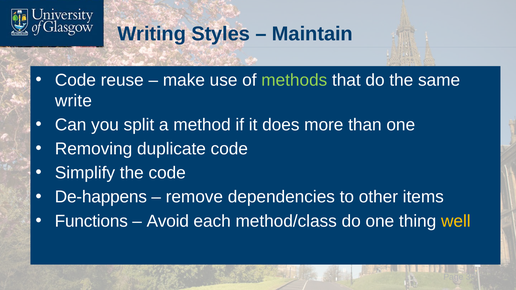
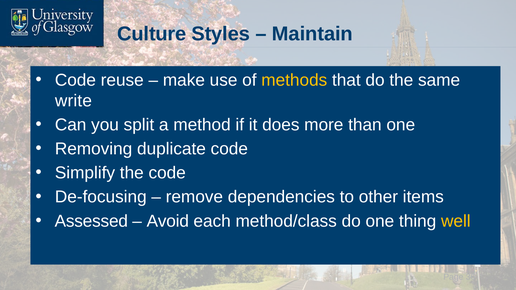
Writing: Writing -> Culture
methods colour: light green -> yellow
De-happens: De-happens -> De-focusing
Functions: Functions -> Assessed
